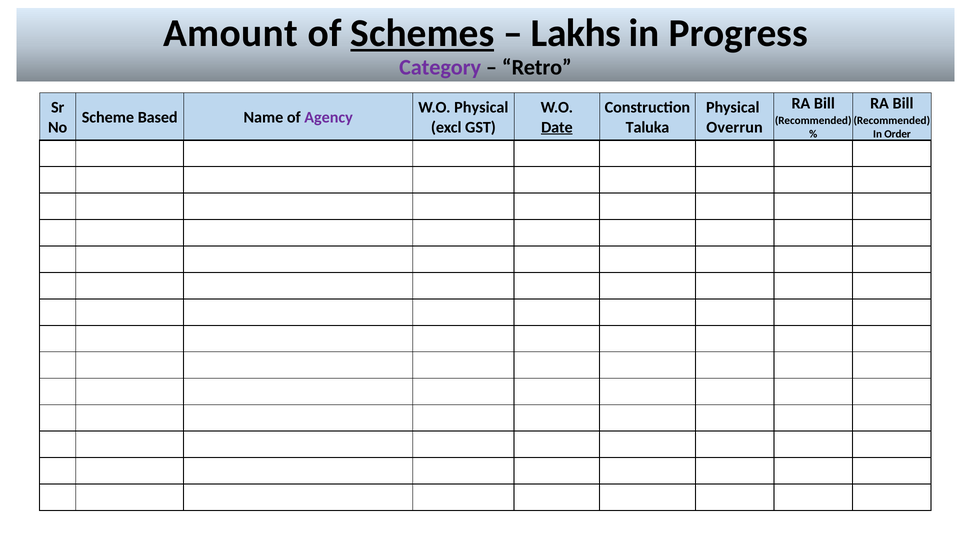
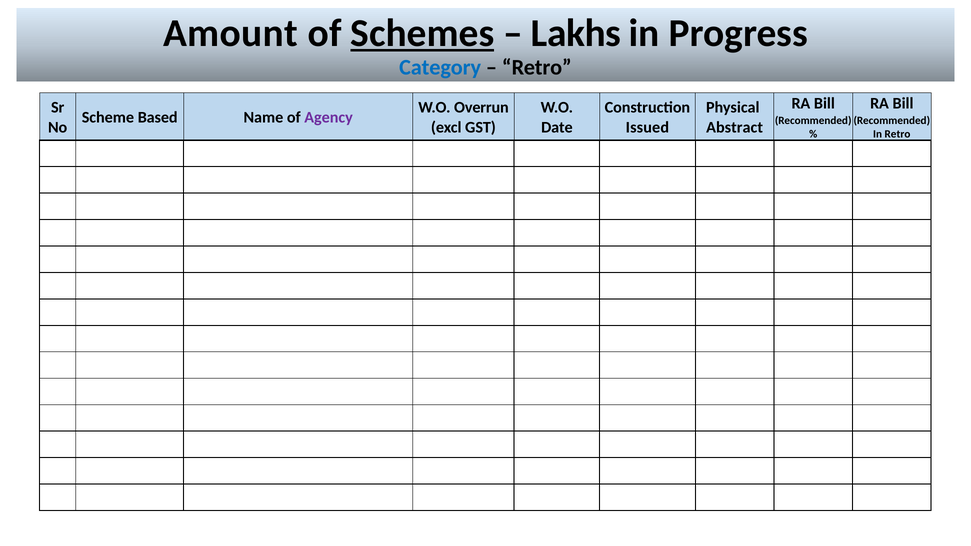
Category colour: purple -> blue
W.O Physical: Physical -> Overrun
Date underline: present -> none
Taluka: Taluka -> Issued
Overrun: Overrun -> Abstract
In Order: Order -> Retro
